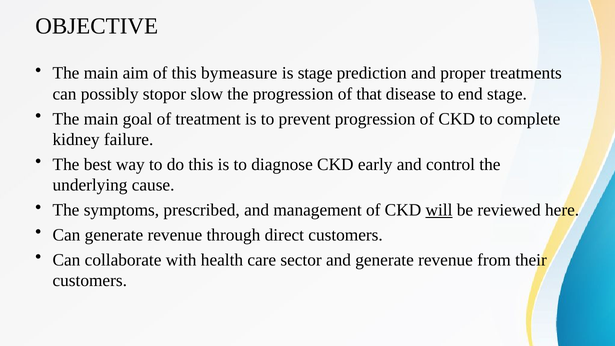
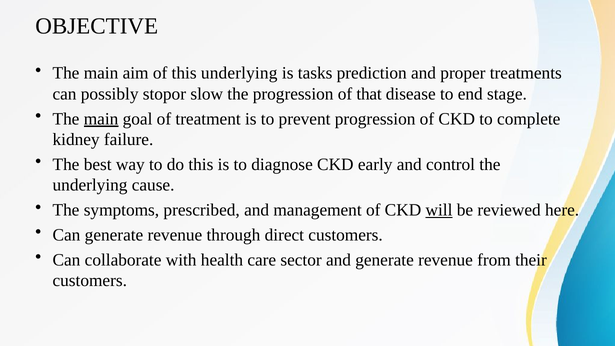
this bymeasure: bymeasure -> underlying
is stage: stage -> tasks
main at (101, 119) underline: none -> present
